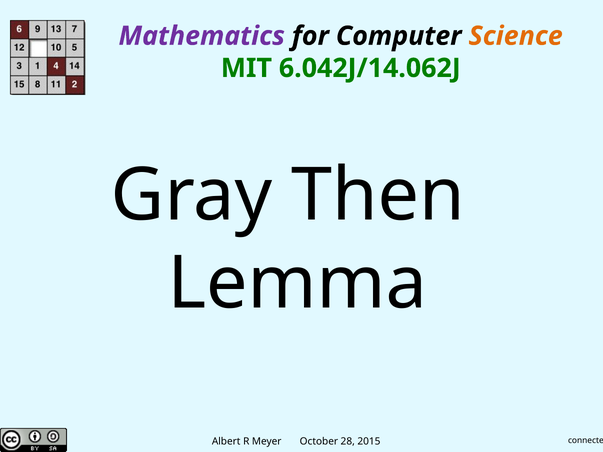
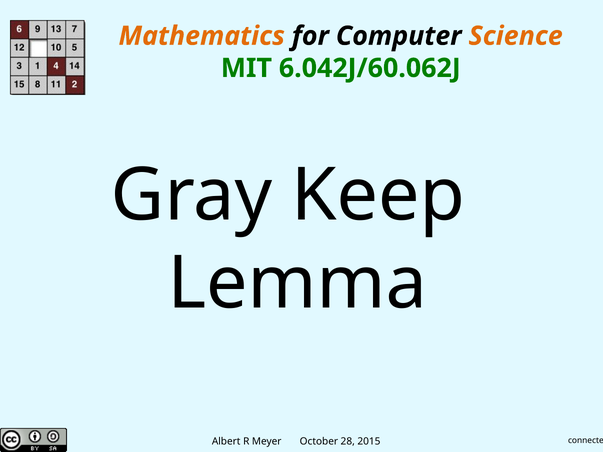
Mathematics colour: purple -> orange
6.042J/14.062J: 6.042J/14.062J -> 6.042J/60.062J
Then: Then -> Keep
